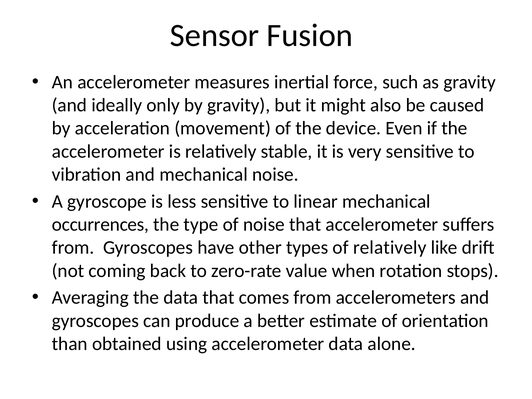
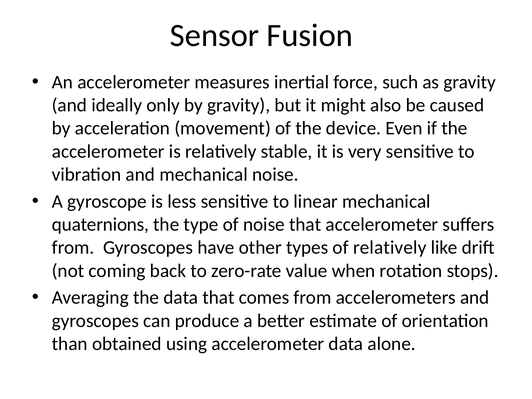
occurrences: occurrences -> quaternions
